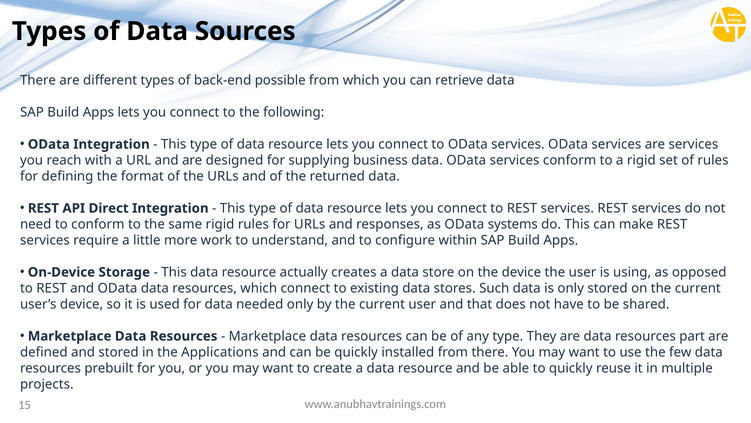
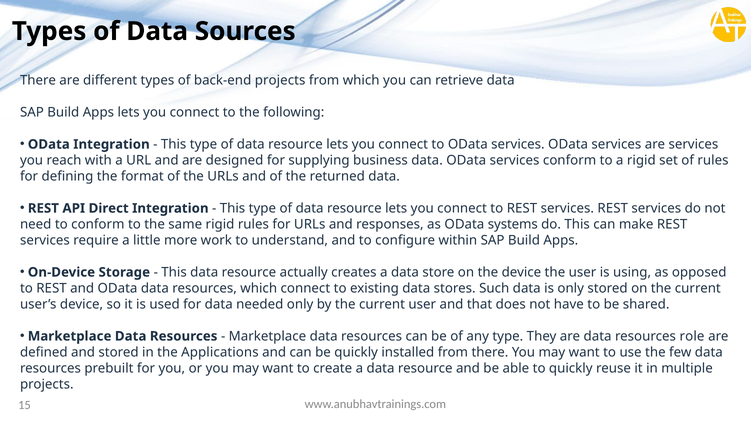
back-end possible: possible -> projects
part: part -> role
